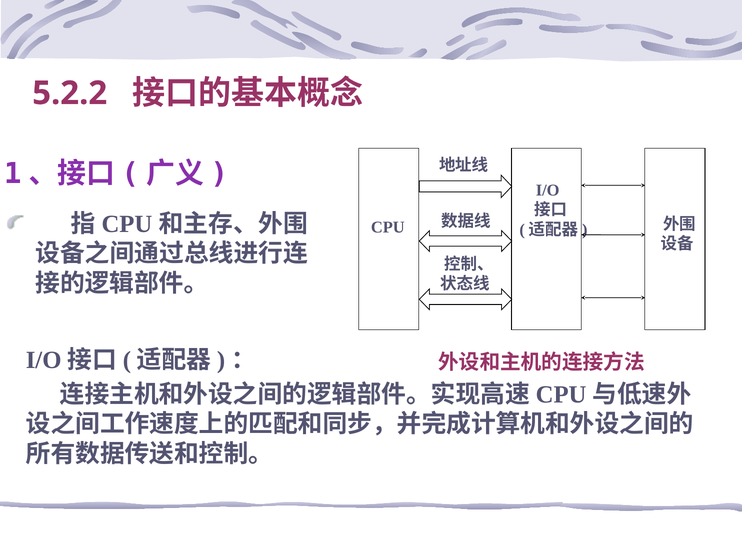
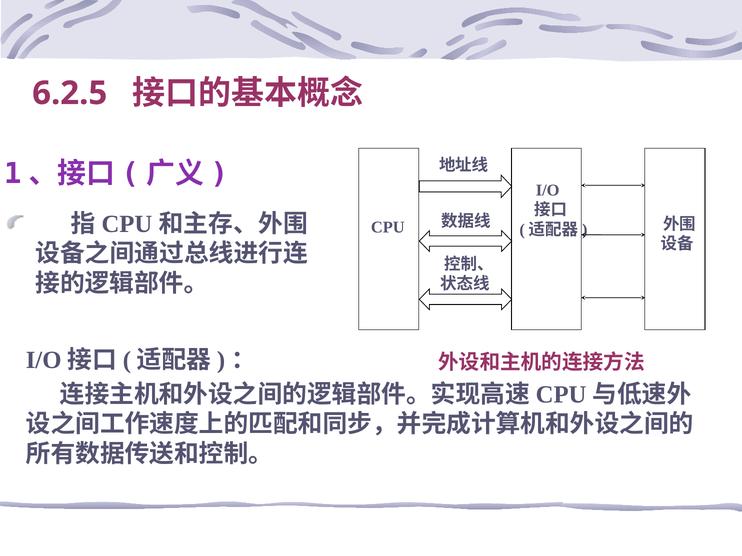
5.2.2: 5.2.2 -> 6.2.5
